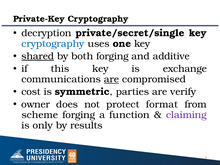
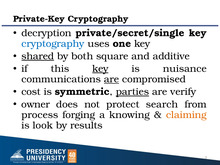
both forging: forging -> square
key at (100, 69) underline: none -> present
exchange: exchange -> nuisance
parties underline: none -> present
format: format -> search
scheme: scheme -> process
function: function -> knowing
claiming colour: purple -> orange
only: only -> look
